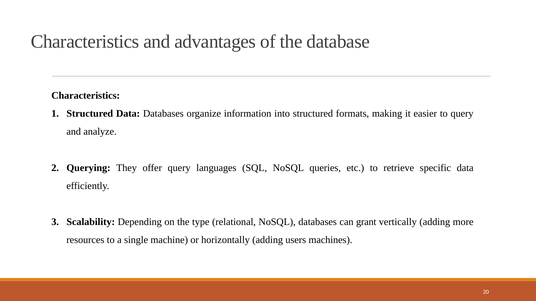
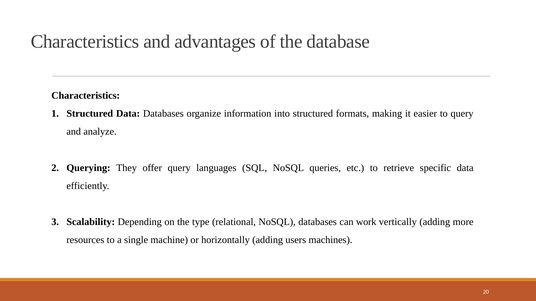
grant: grant -> work
